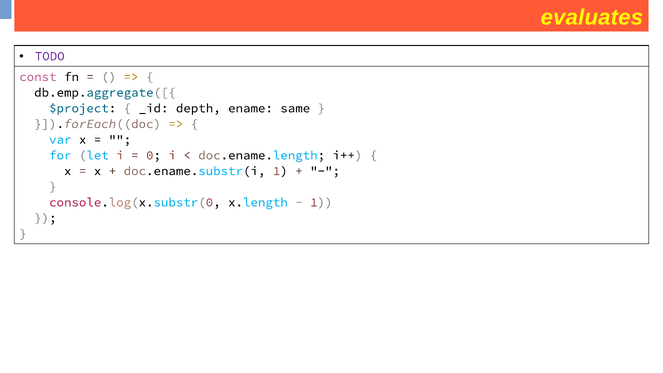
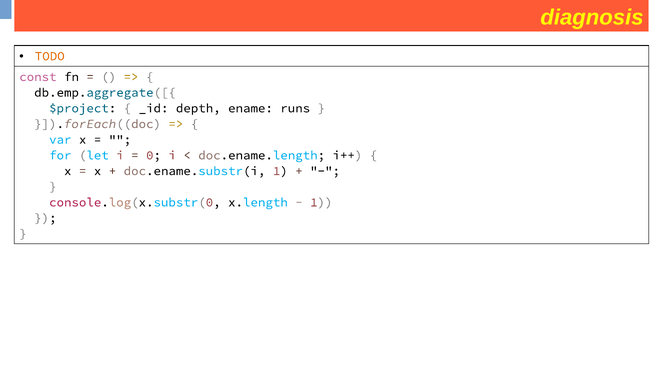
evaluates: evaluates -> diagnosis
TODO colour: purple -> orange
same: same -> runs
